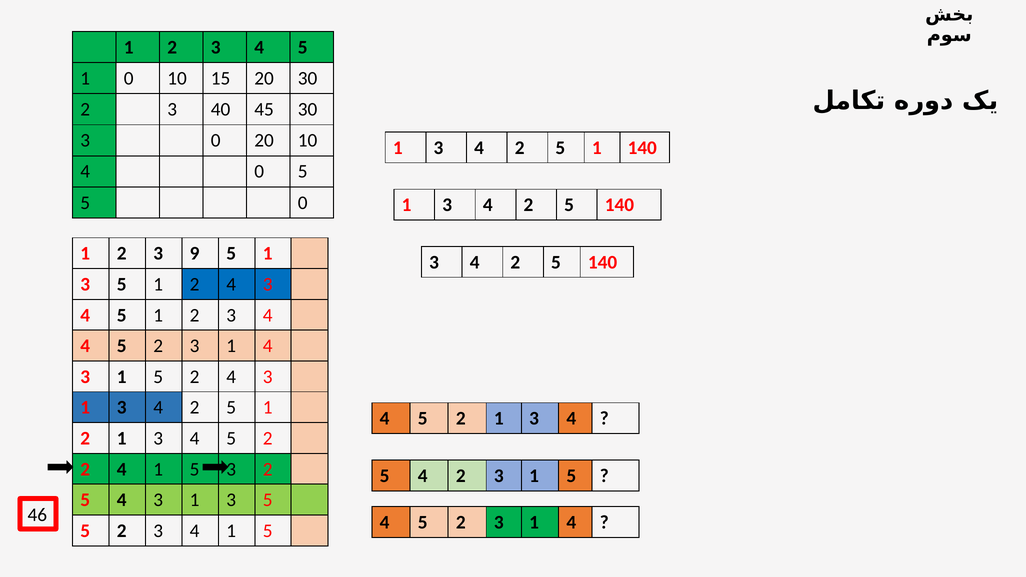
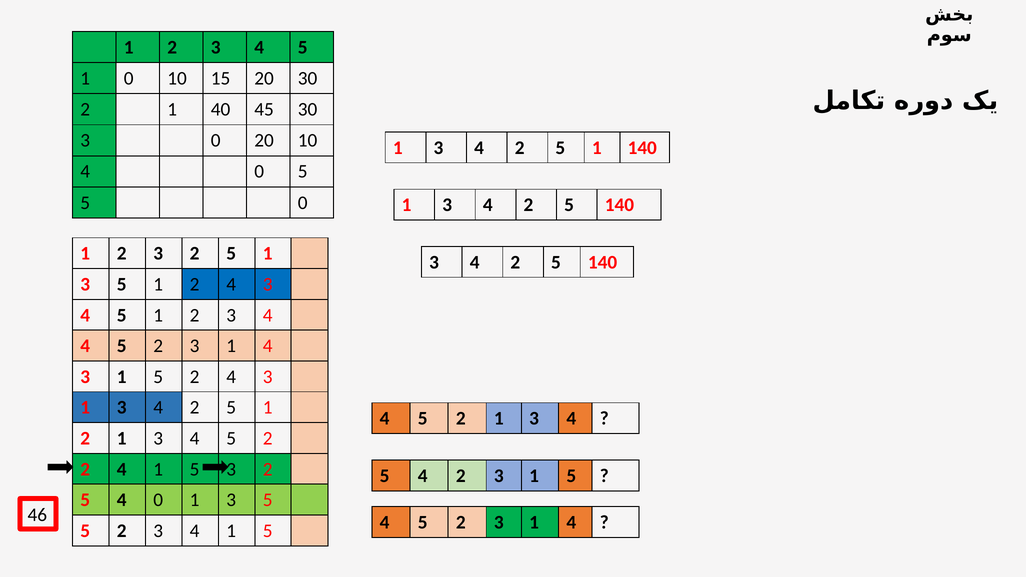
3 at (172, 109): 3 -> 1
2 3 9: 9 -> 2
5 4 3: 3 -> 0
